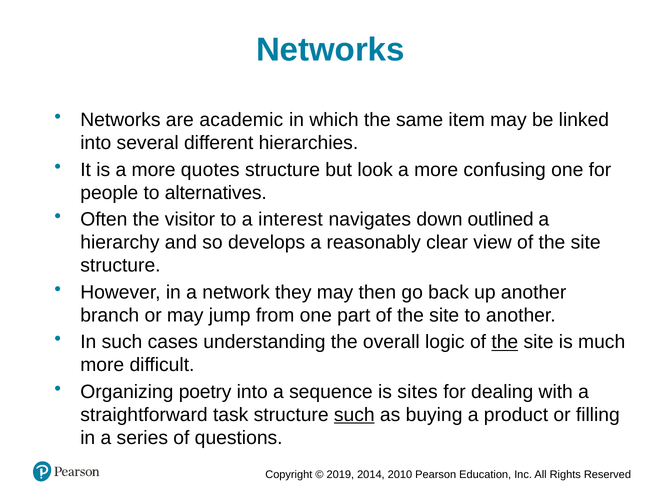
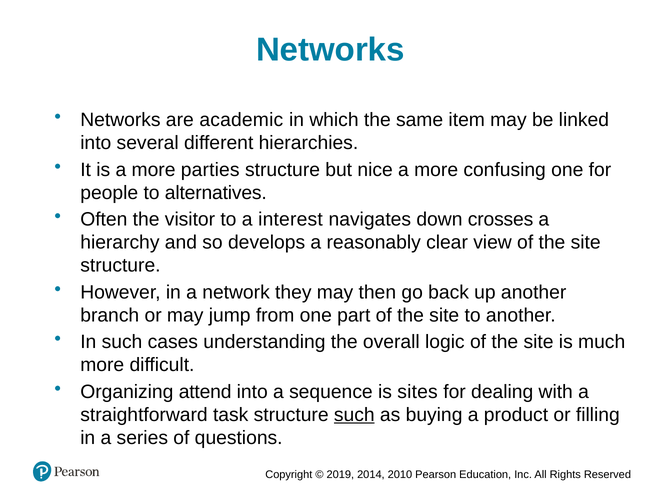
quotes: quotes -> parties
look: look -> nice
outlined: outlined -> crosses
the at (505, 342) underline: present -> none
poetry: poetry -> attend
